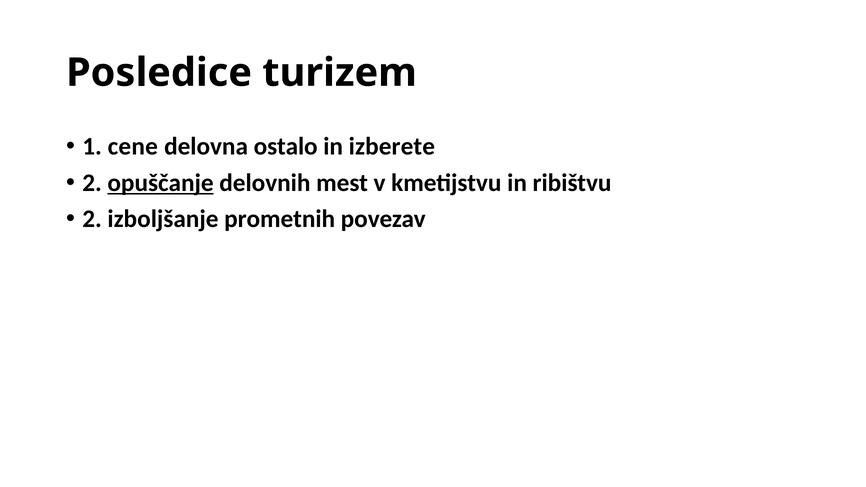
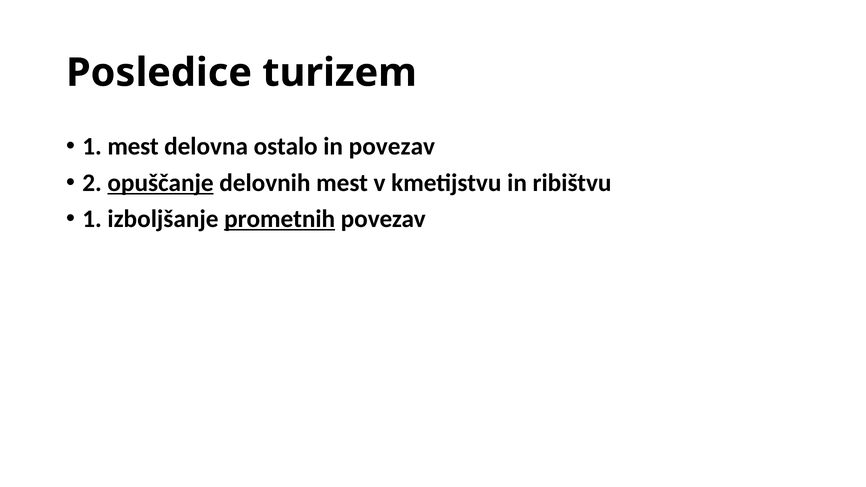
1 cene: cene -> mest
in izberete: izberete -> povezav
2 at (92, 219): 2 -> 1
prometnih underline: none -> present
